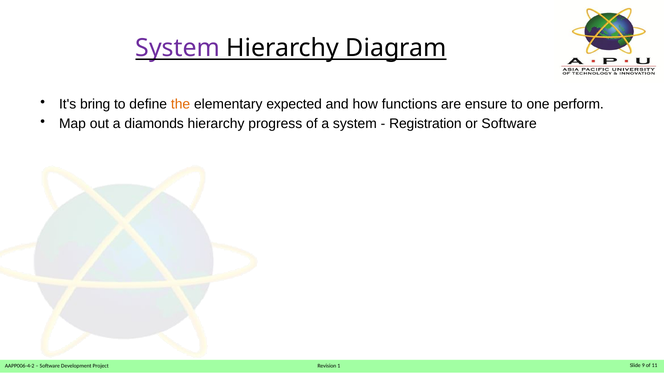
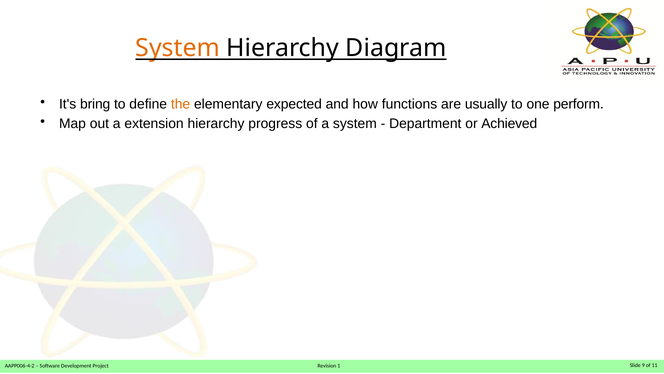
System at (178, 48) colour: purple -> orange
ensure: ensure -> usually
diamonds: diamonds -> extension
Registration: Registration -> Department
or Software: Software -> Achieved
